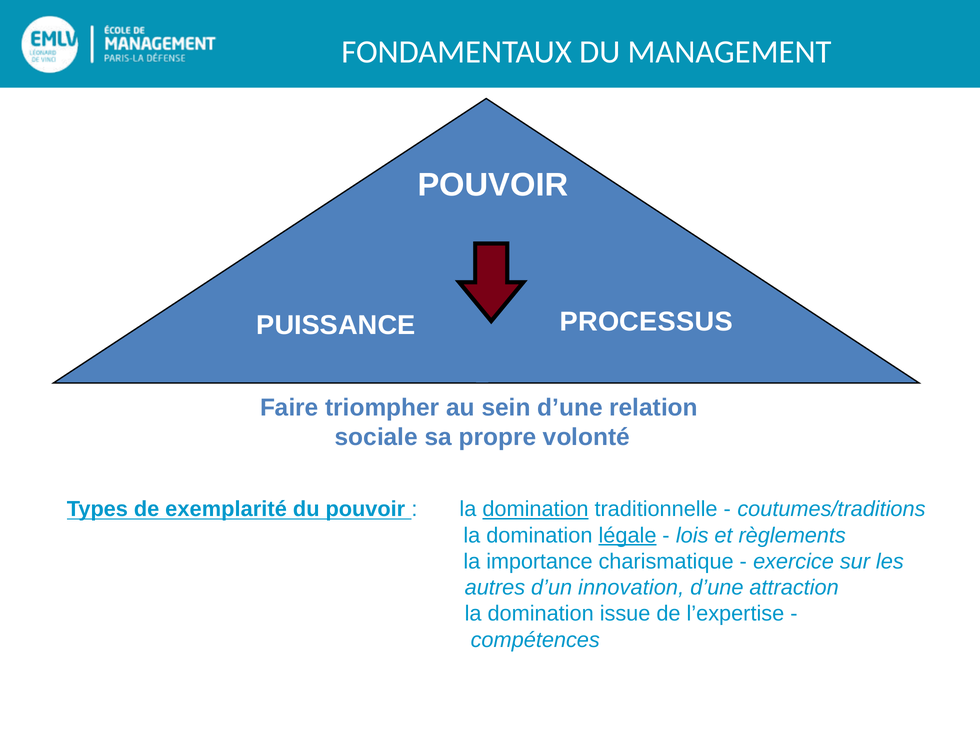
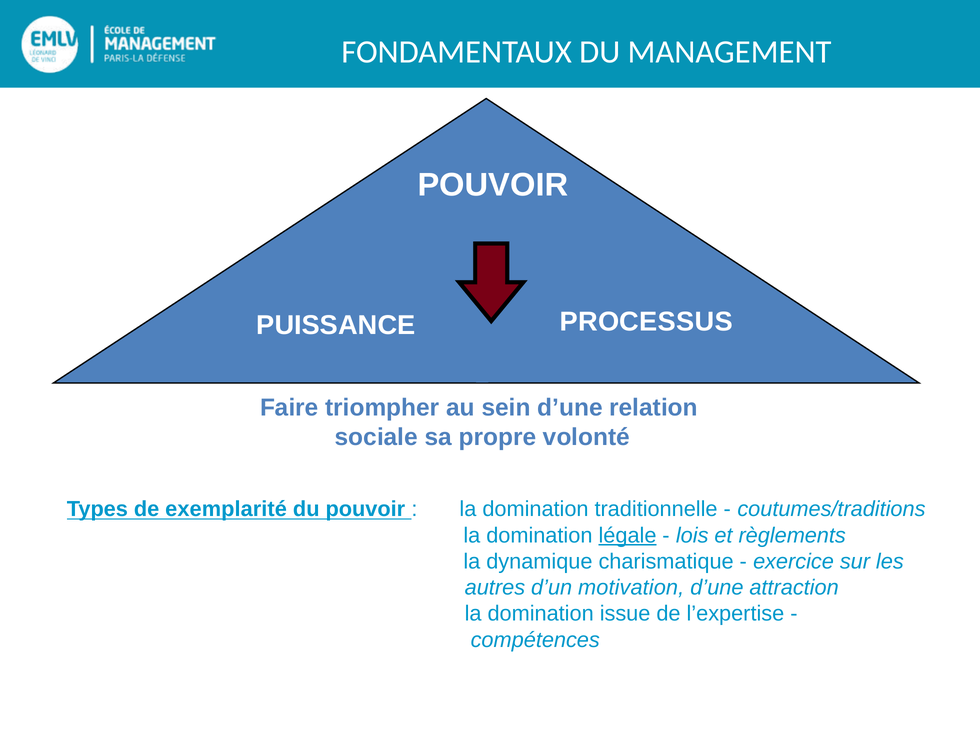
domination at (535, 509) underline: present -> none
importance: importance -> dynamique
innovation: innovation -> motivation
